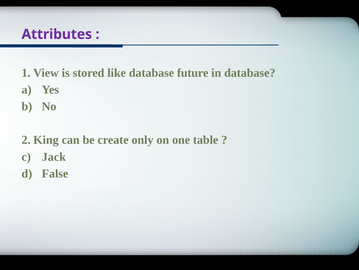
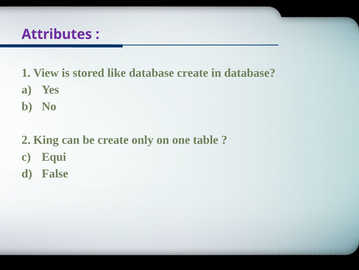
database future: future -> create
Jack: Jack -> Equi
